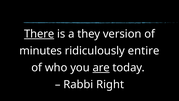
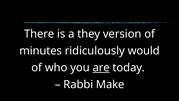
There underline: present -> none
entire: entire -> would
Right: Right -> Make
